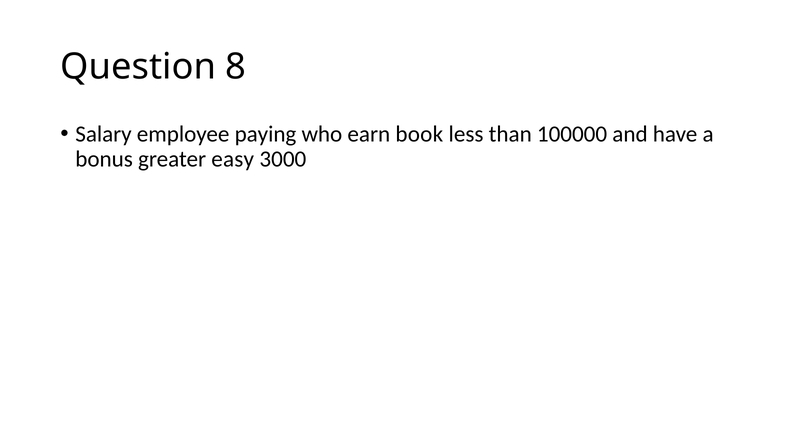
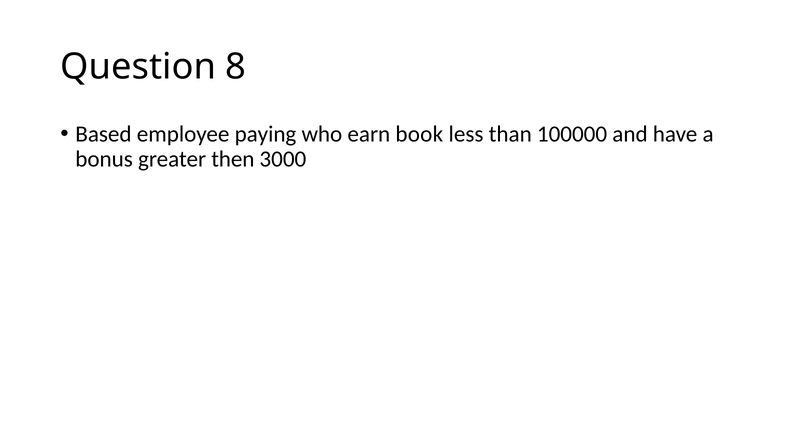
Salary: Salary -> Based
easy: easy -> then
